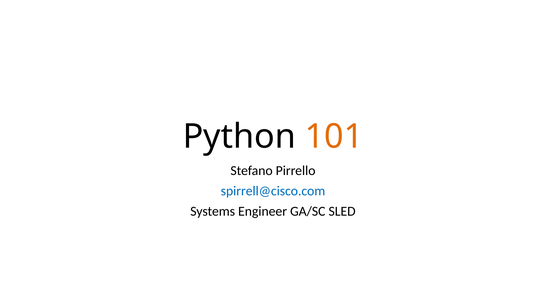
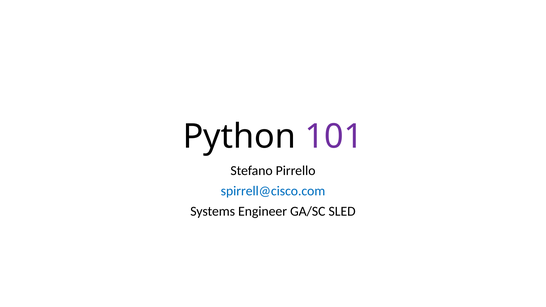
101 colour: orange -> purple
